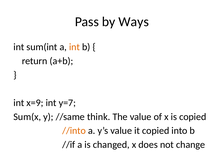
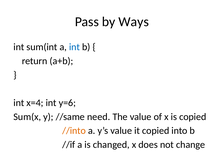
int at (74, 47) colour: orange -> blue
x=9: x=9 -> x=4
y=7: y=7 -> y=6
think: think -> need
